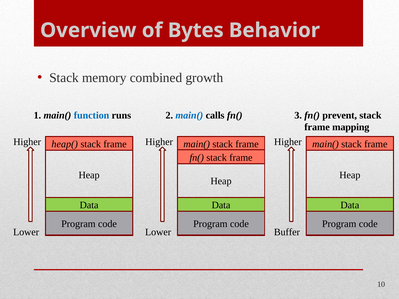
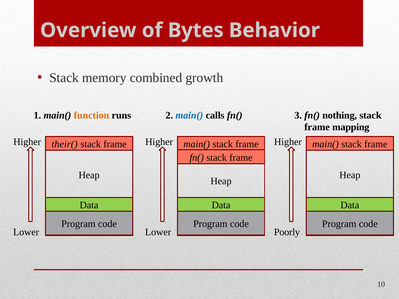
function colour: blue -> orange
prevent: prevent -> nothing
heap(: heap( -> their(
Buffer: Buffer -> Poorly
